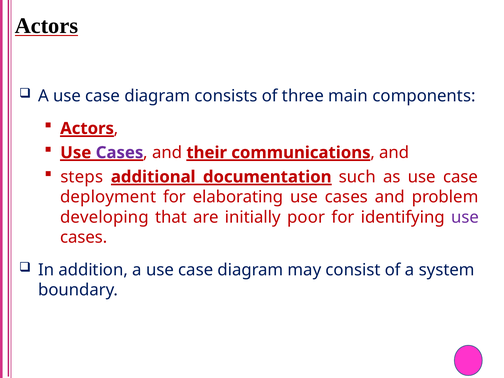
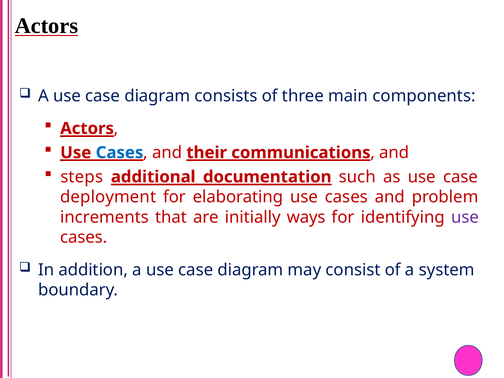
Cases at (120, 153) colour: purple -> blue
developing: developing -> increments
poor: poor -> ways
